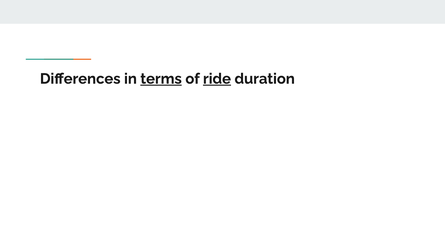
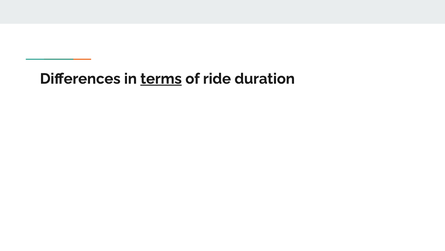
ride underline: present -> none
